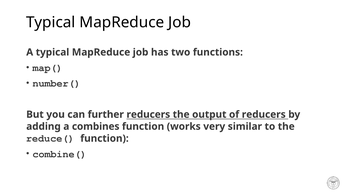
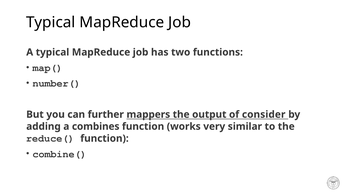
further reducers: reducers -> mappers
of reducers: reducers -> consider
